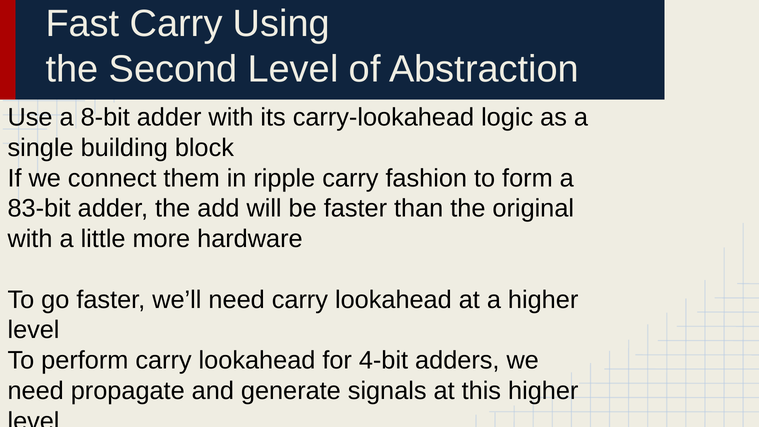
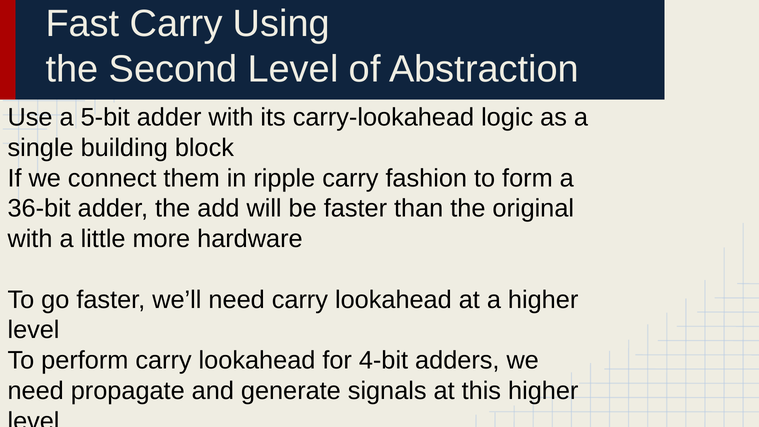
8-bit: 8-bit -> 5-bit
83-bit: 83-bit -> 36-bit
